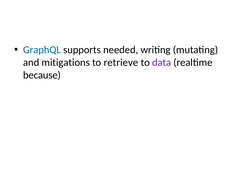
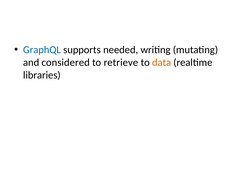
mitigations: mitigations -> considered
data colour: purple -> orange
because: because -> libraries
